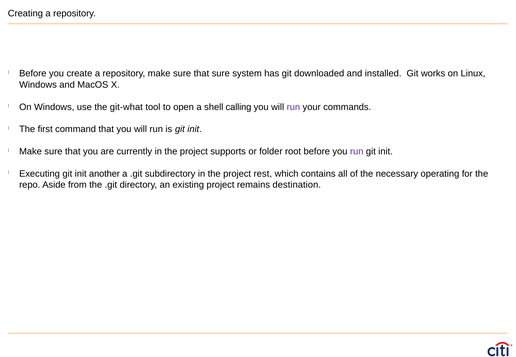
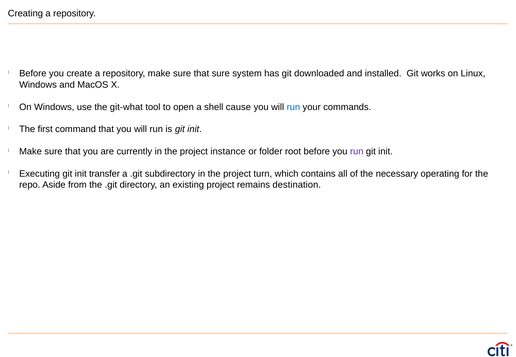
calling: calling -> cause
run at (293, 107) colour: purple -> blue
supports: supports -> instance
another: another -> transfer
rest: rest -> turn
